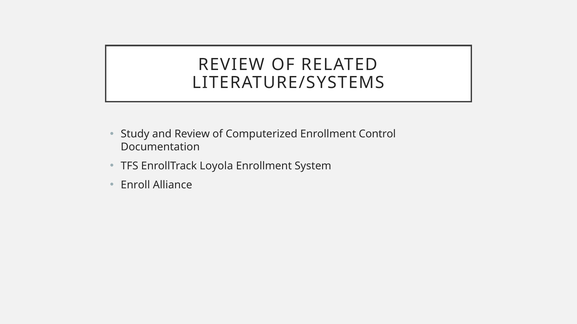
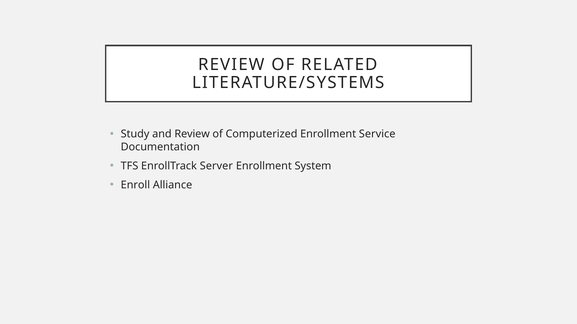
Control: Control -> Service
Loyola: Loyola -> Server
